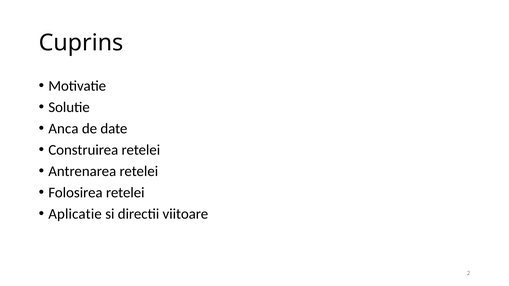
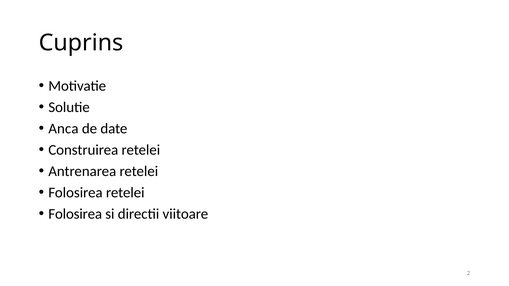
Aplicatie at (75, 214): Aplicatie -> Folosirea
